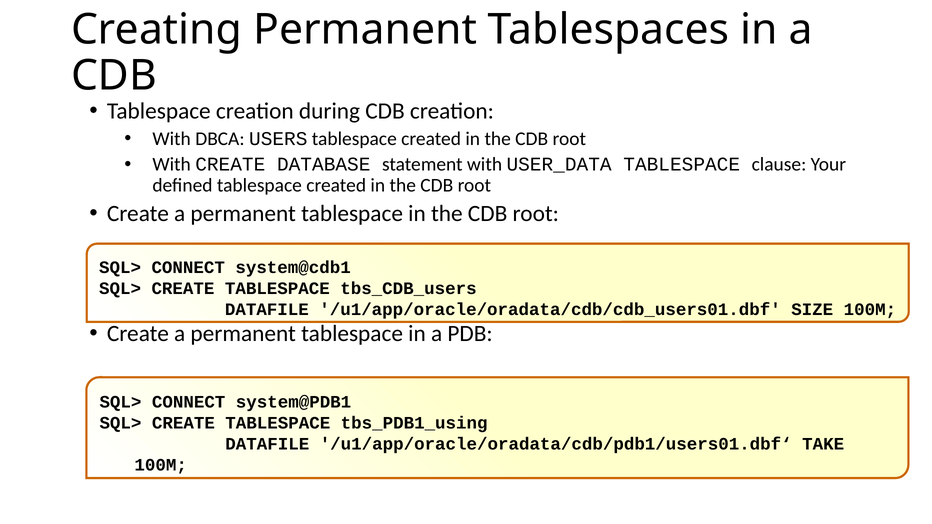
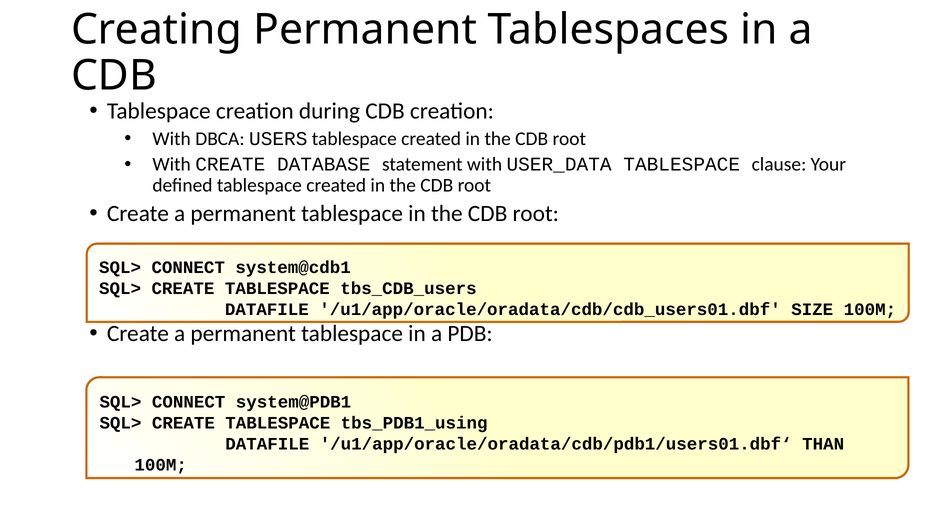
TAKE: TAKE -> THAN
